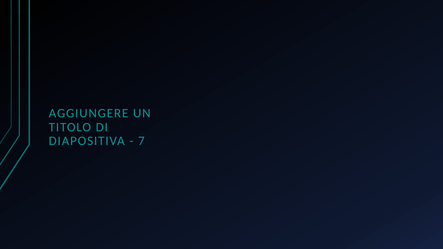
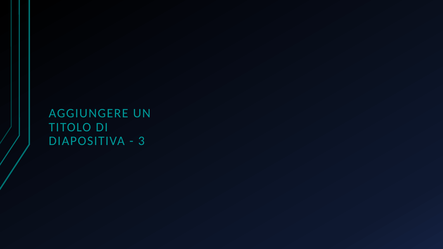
7: 7 -> 3
